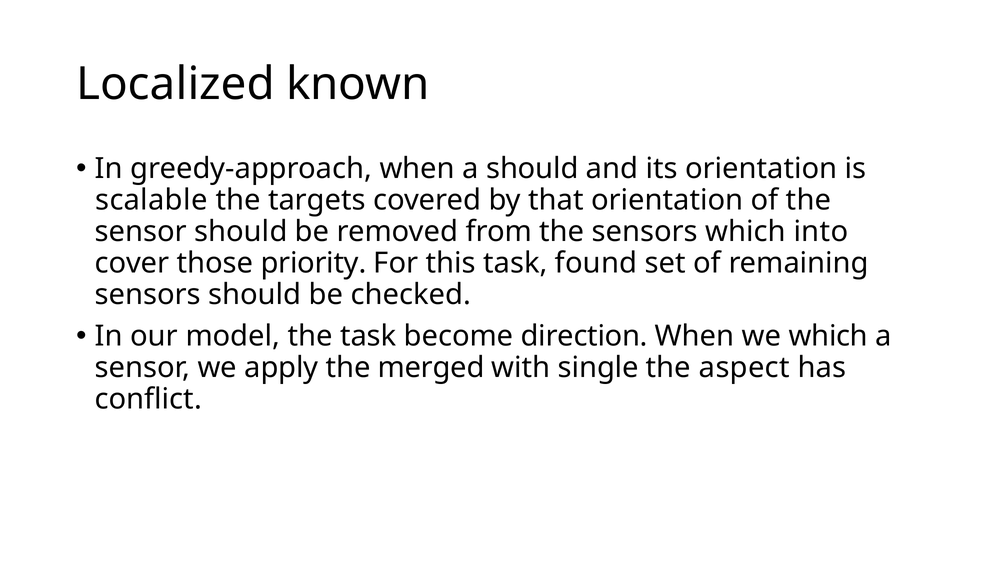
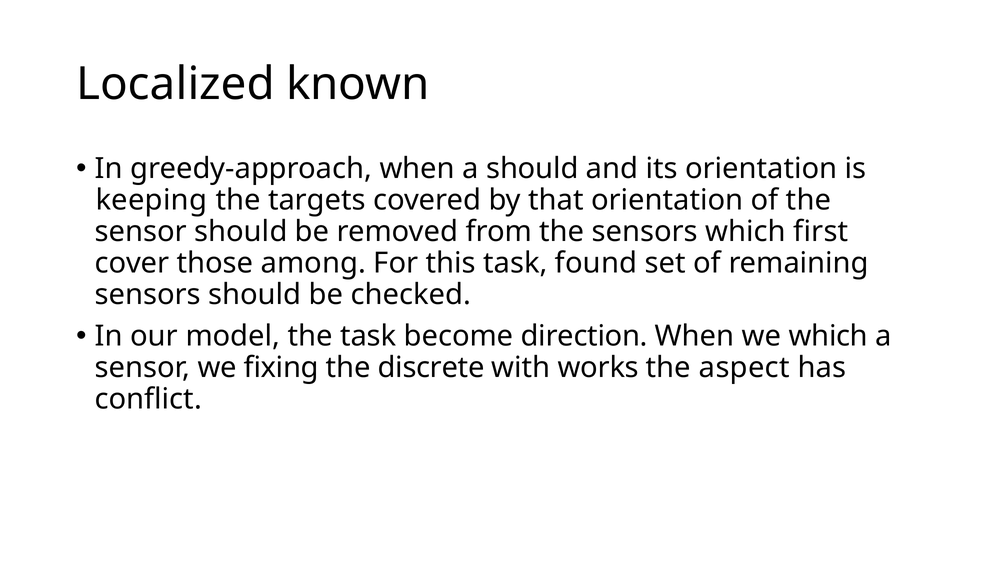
scalable: scalable -> keeping
into: into -> first
priority: priority -> among
apply: apply -> fixing
merged: merged -> discrete
single: single -> works
